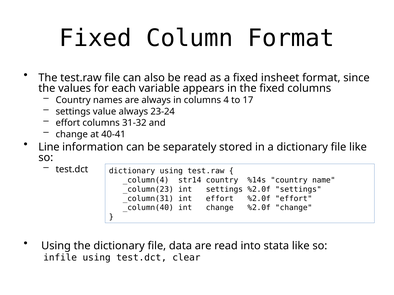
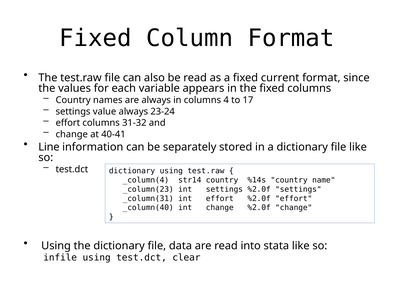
insheet: insheet -> current
